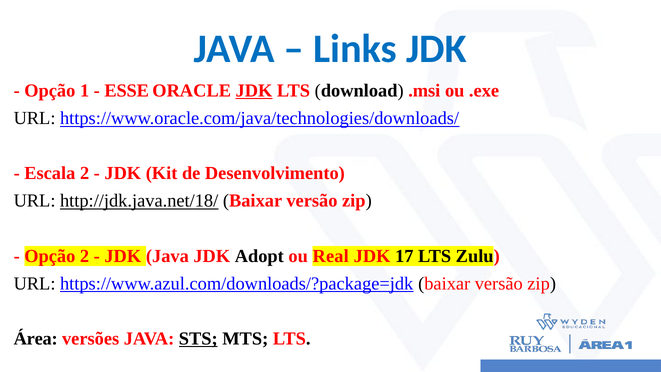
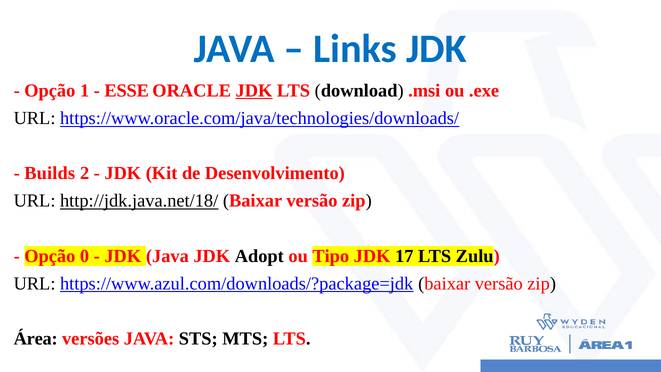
Escala: Escala -> Builds
Opção 2: 2 -> 0
Real: Real -> Tipo
STS underline: present -> none
